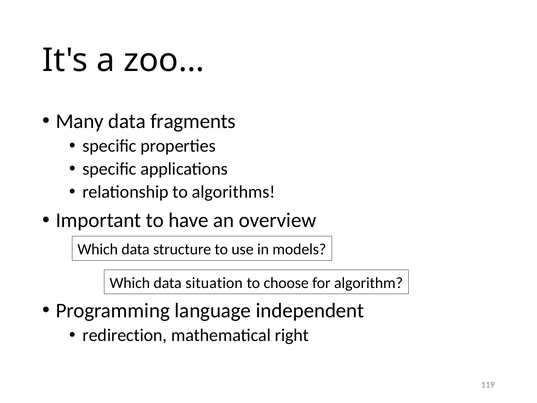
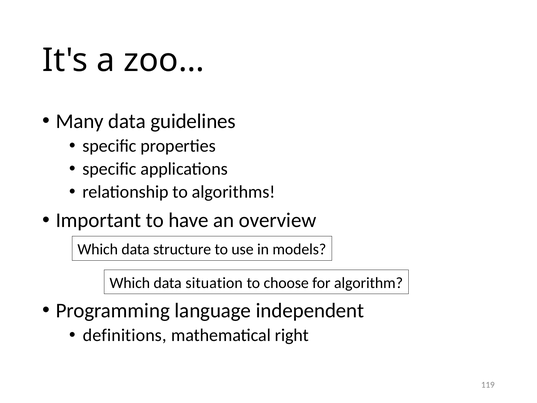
fragments: fragments -> guidelines
redirection: redirection -> definitions
